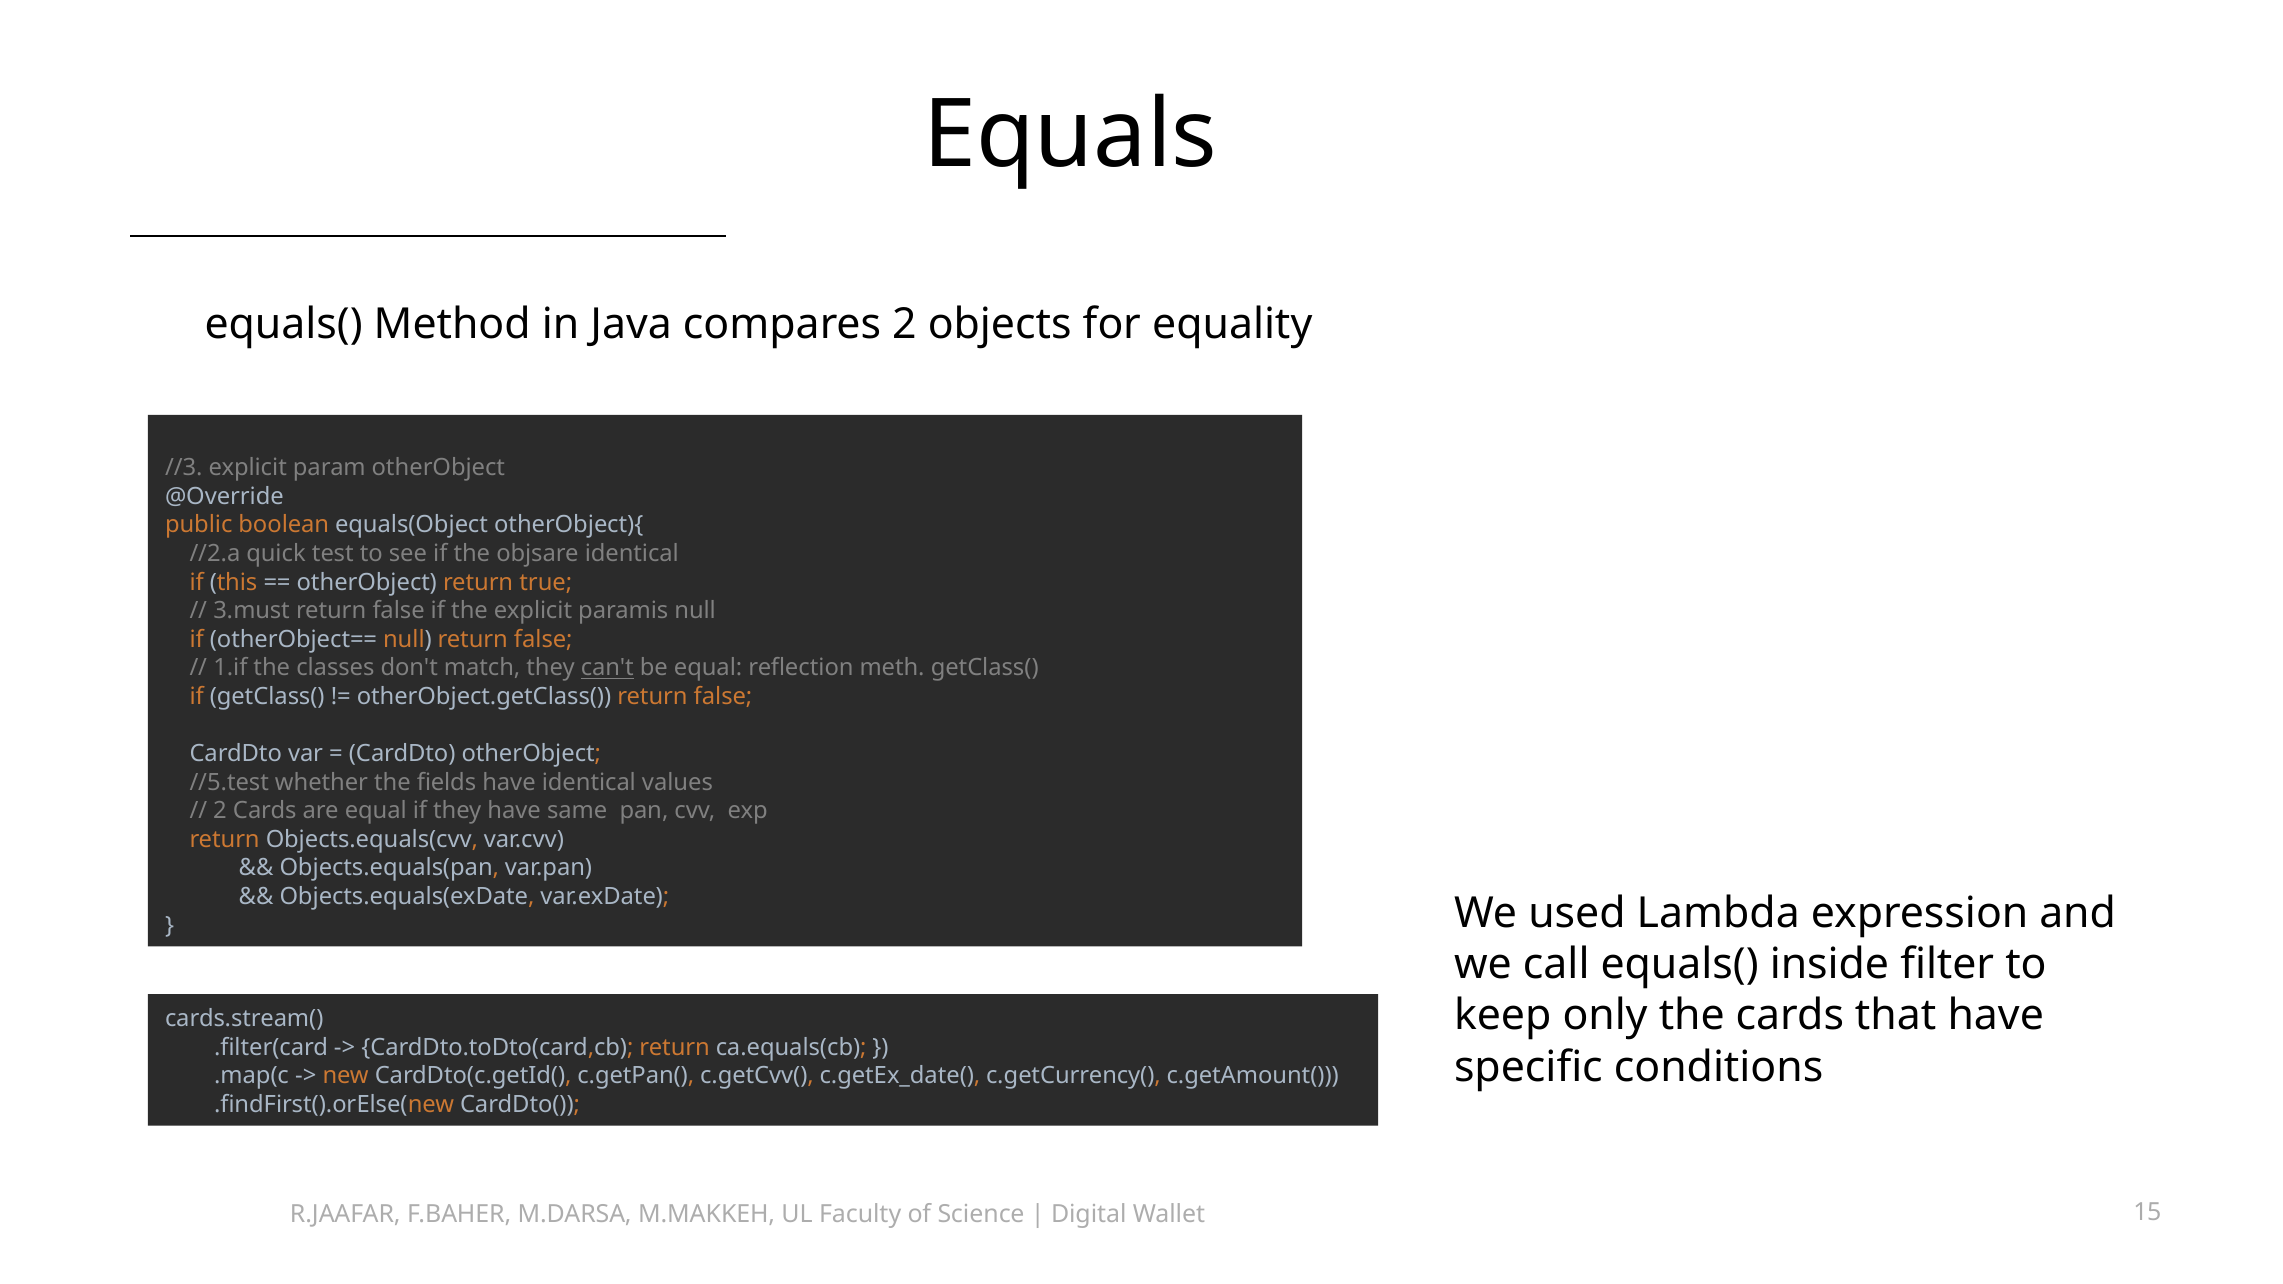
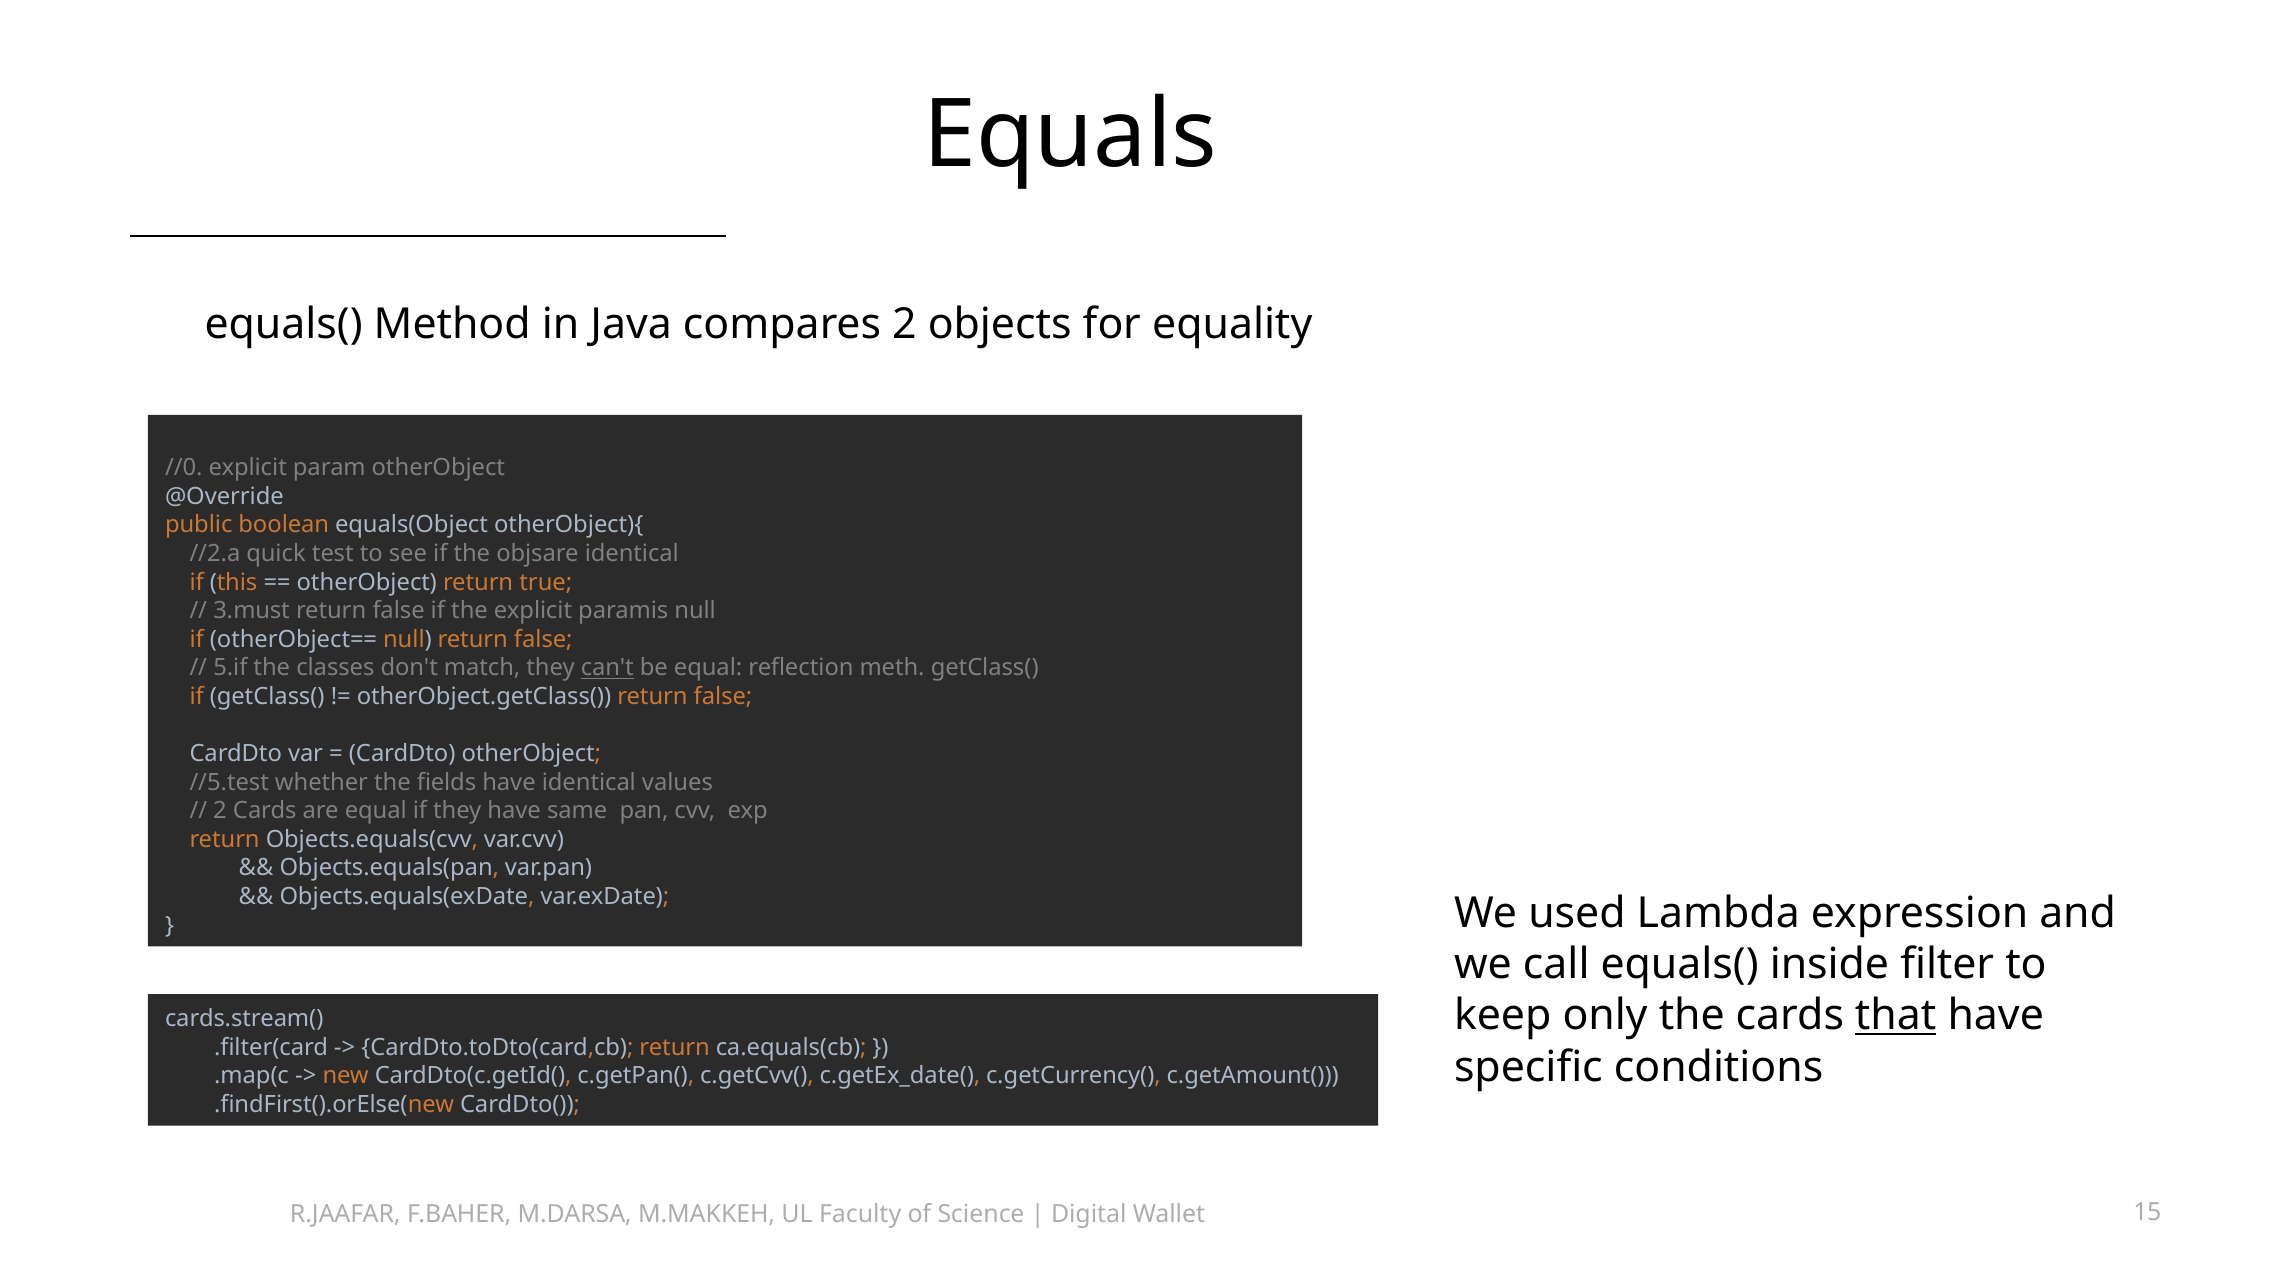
//3: //3 -> //0
1.if: 1.if -> 5.if
that underline: none -> present
